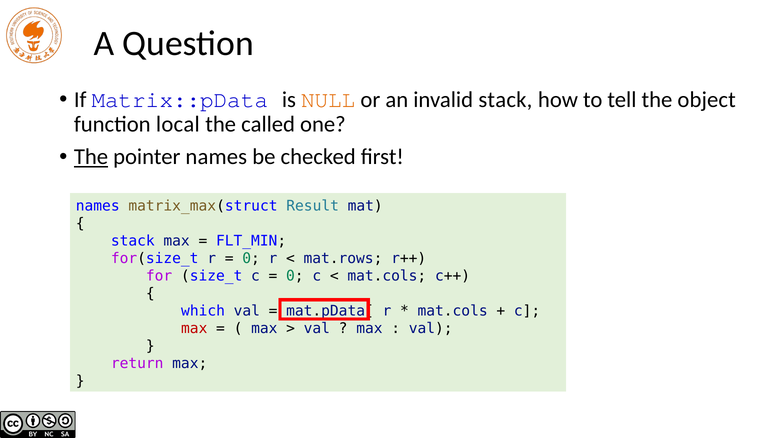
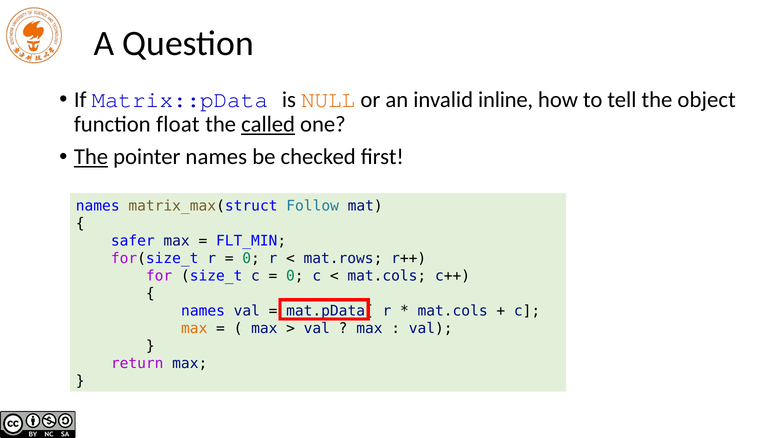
invalid stack: stack -> inline
local: local -> float
called underline: none -> present
Result: Result -> Follow
stack at (133, 241): stack -> safer
which at (203, 311): which -> names
max at (194, 328) colour: red -> orange
